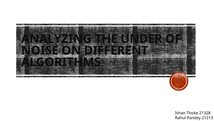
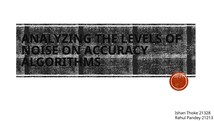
UNDER: UNDER -> LEVELS
DIFFERENT: DIFFERENT -> ACCURACY
